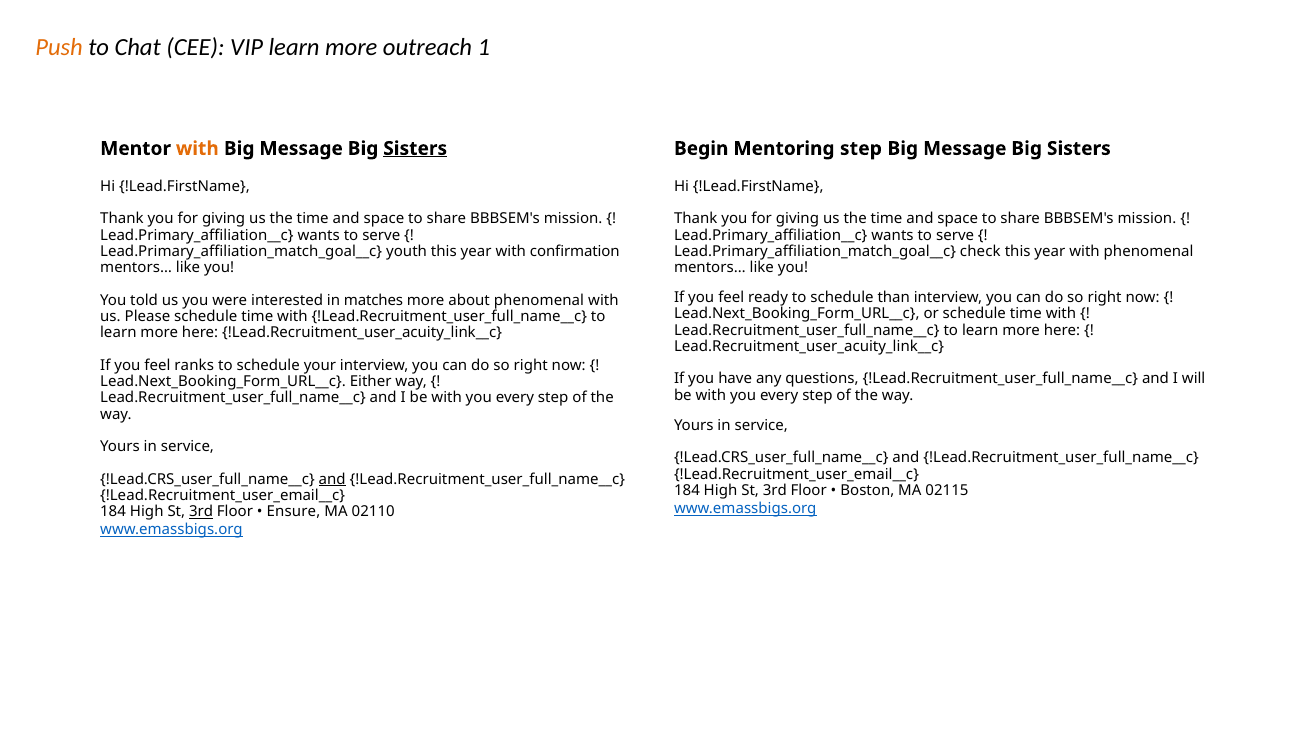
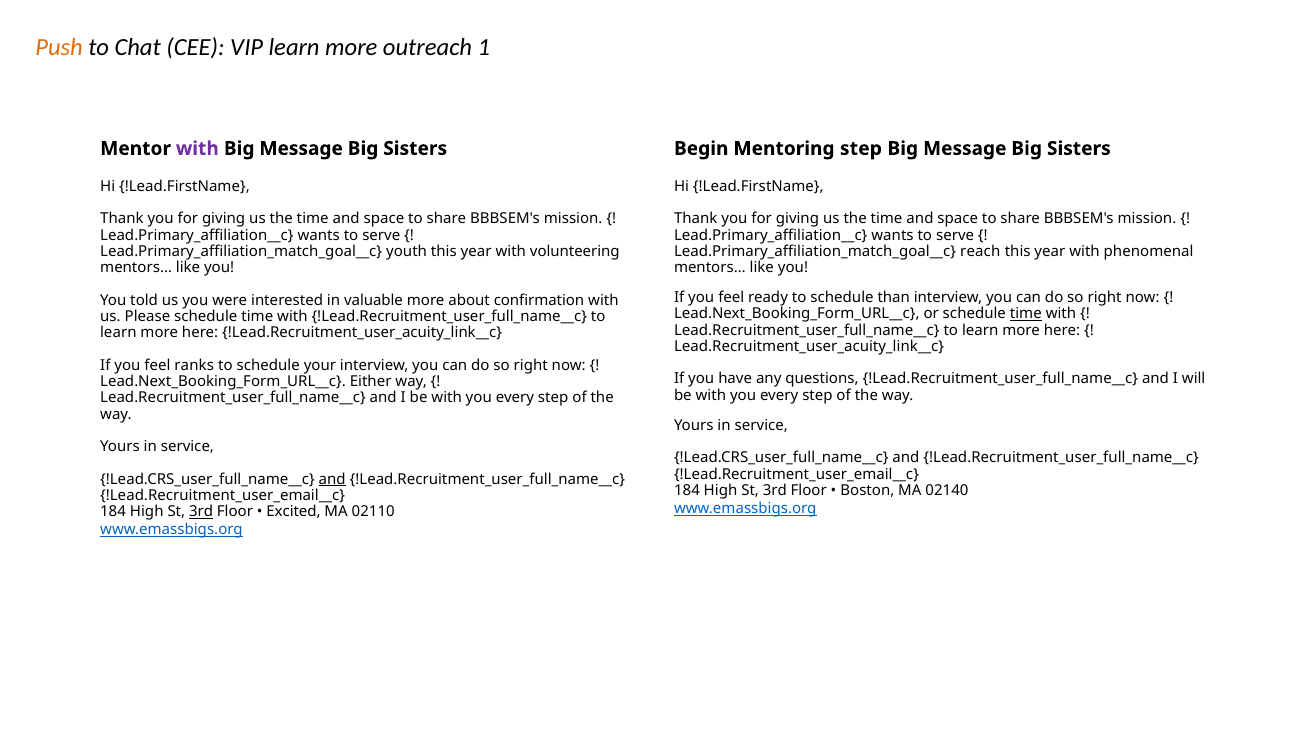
with at (197, 149) colour: orange -> purple
Sisters at (415, 149) underline: present -> none
confirmation: confirmation -> volunteering
check: check -> reach
matches: matches -> valuable
about phenomenal: phenomenal -> confirmation
time at (1026, 314) underline: none -> present
02115: 02115 -> 02140
Ensure: Ensure -> Excited
